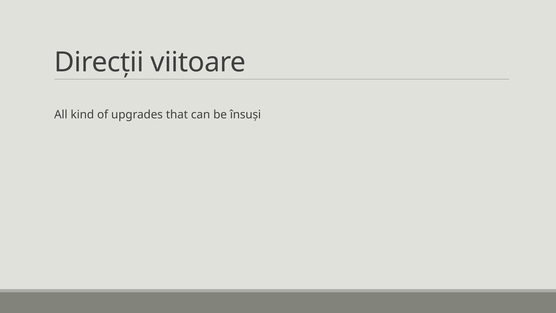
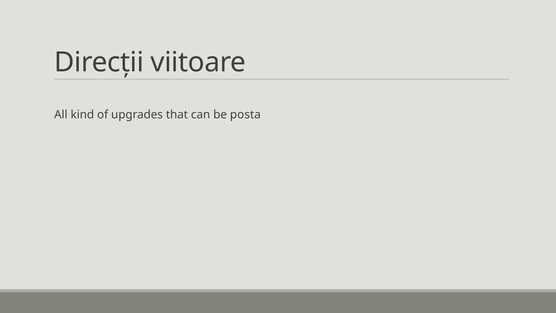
însuși: însuși -> posta
